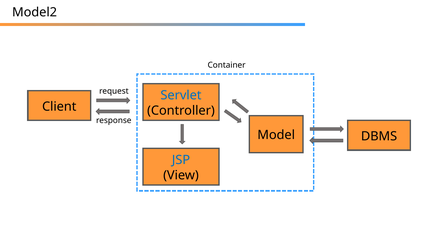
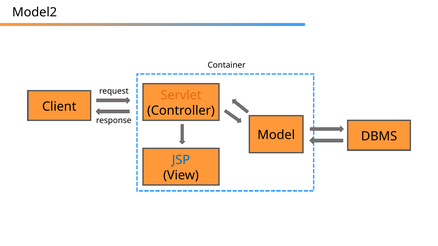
Servlet colour: blue -> orange
